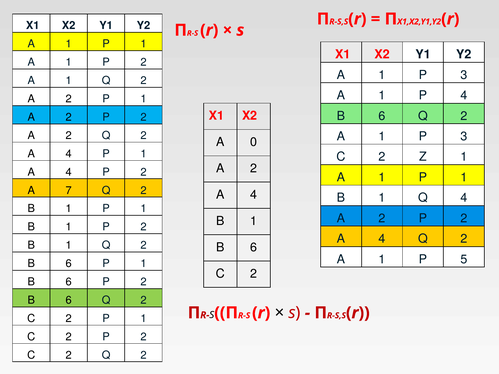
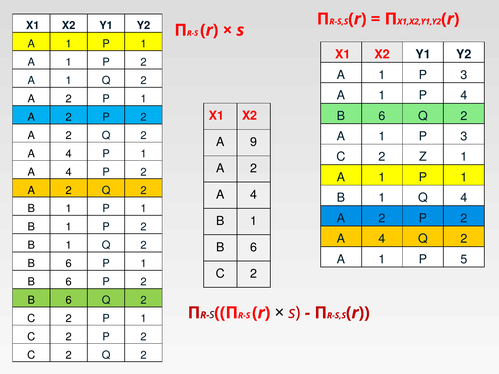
0: 0 -> 9
7 at (69, 190): 7 -> 2
